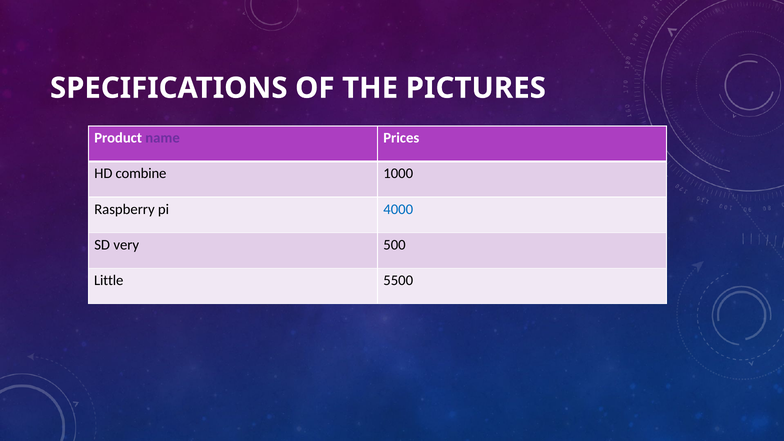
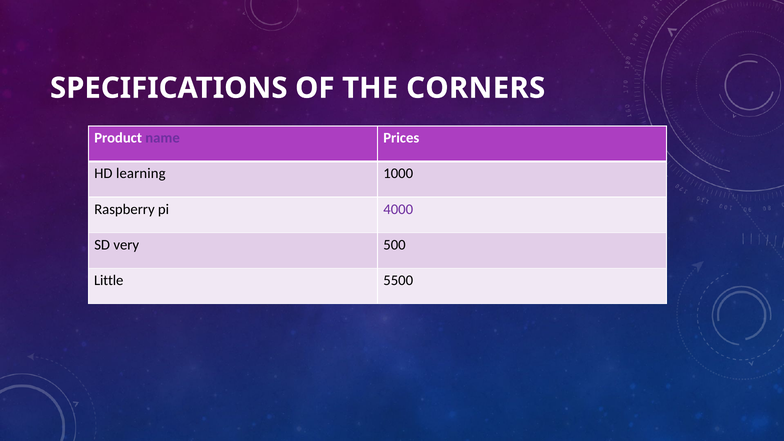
PICTURES: PICTURES -> CORNERS
combine: combine -> learning
4000 colour: blue -> purple
